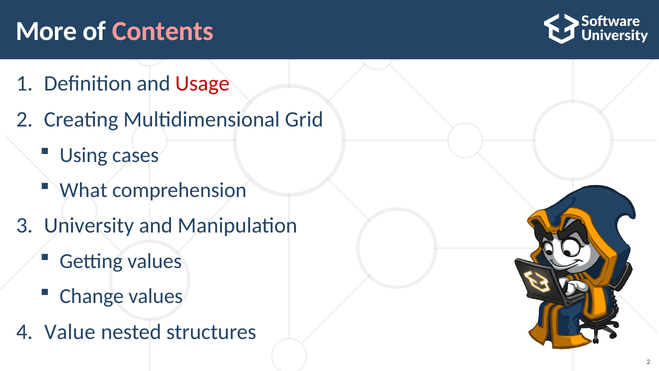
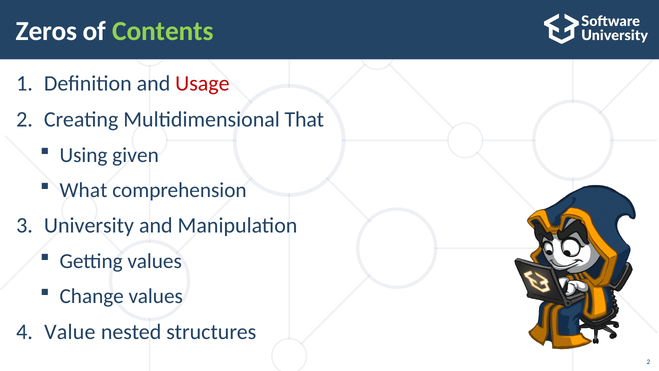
More: More -> Zeros
Contents colour: pink -> light green
Grid: Grid -> That
cases: cases -> given
